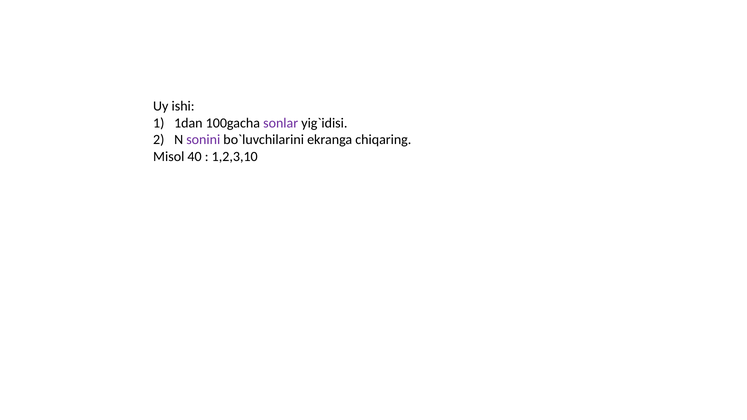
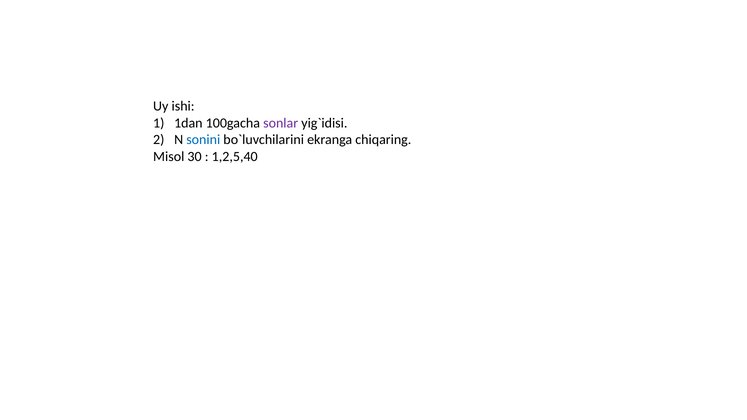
sonini colour: purple -> blue
40: 40 -> 30
1,2,3,10: 1,2,3,10 -> 1,2,5,40
